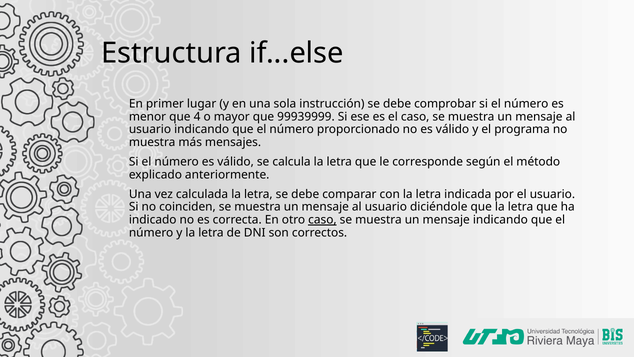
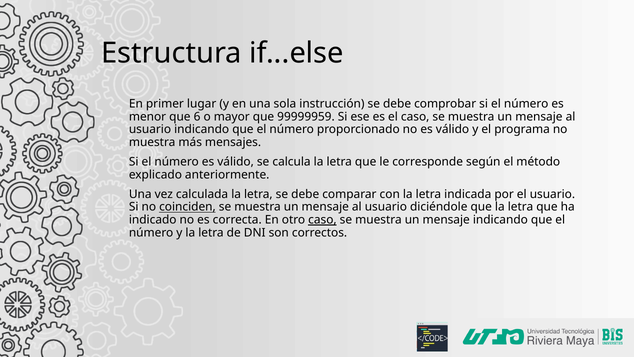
4: 4 -> 6
99939999: 99939999 -> 99999959
coinciden underline: none -> present
